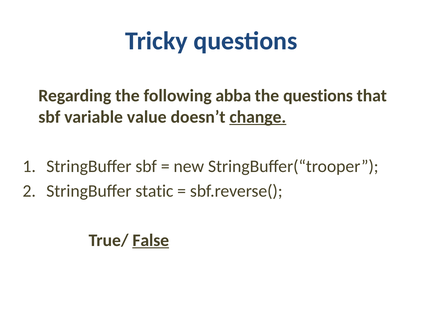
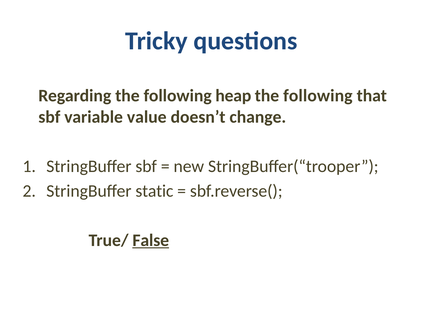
abba: abba -> heap
questions at (318, 96): questions -> following
change underline: present -> none
